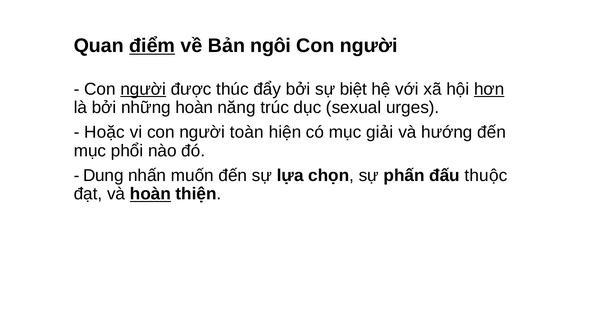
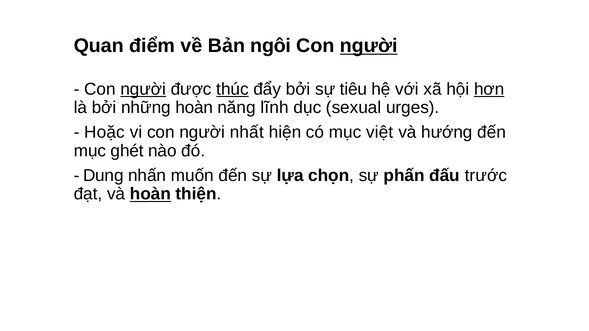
điểm underline: present -> none
người at (369, 46) underline: none -> present
thúc underline: none -> present
biệt: biệt -> tiêu
trúc: trúc -> lĩnh
toàn: toàn -> nhất
giải: giải -> việt
phổi: phổi -> ghét
thuộc: thuộc -> trước
